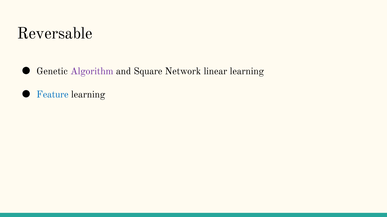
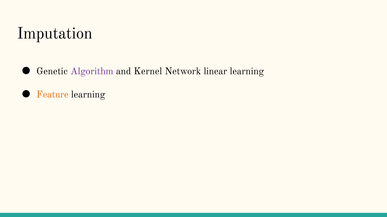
Reversable: Reversable -> Imputation
Square: Square -> Kernel
Feature colour: blue -> orange
